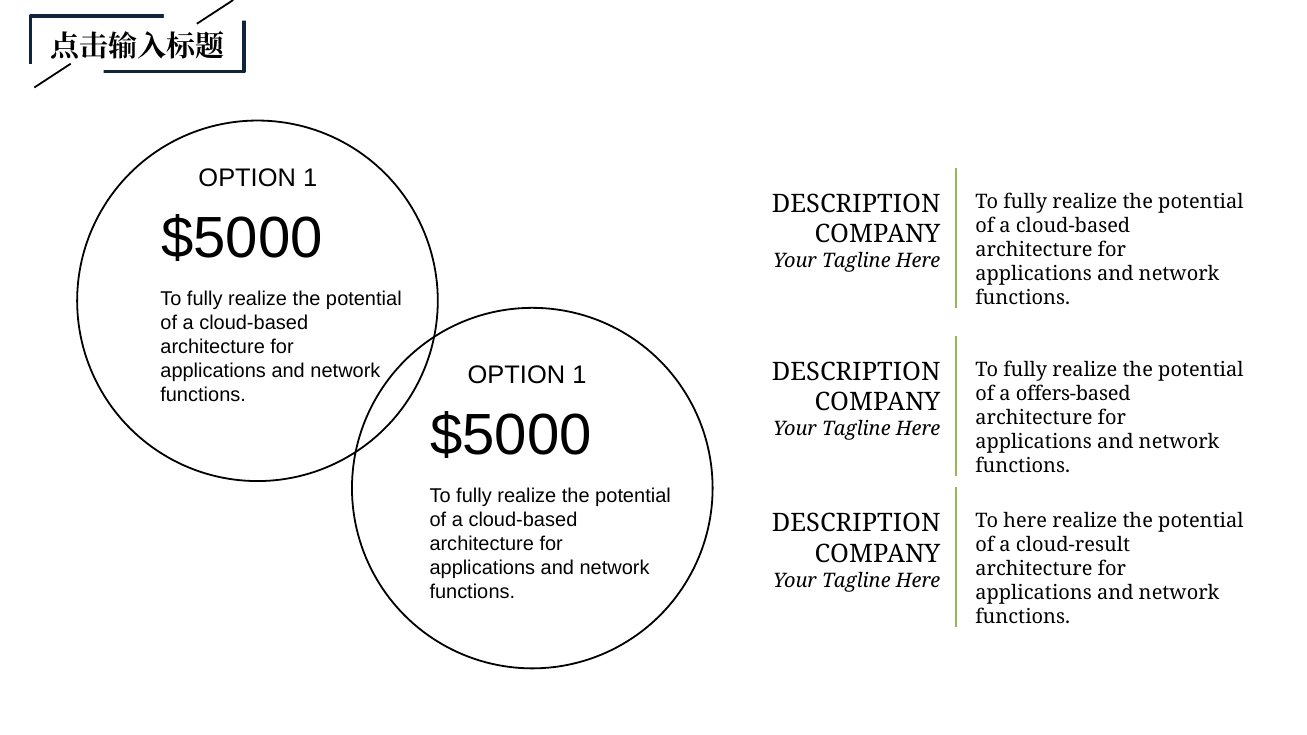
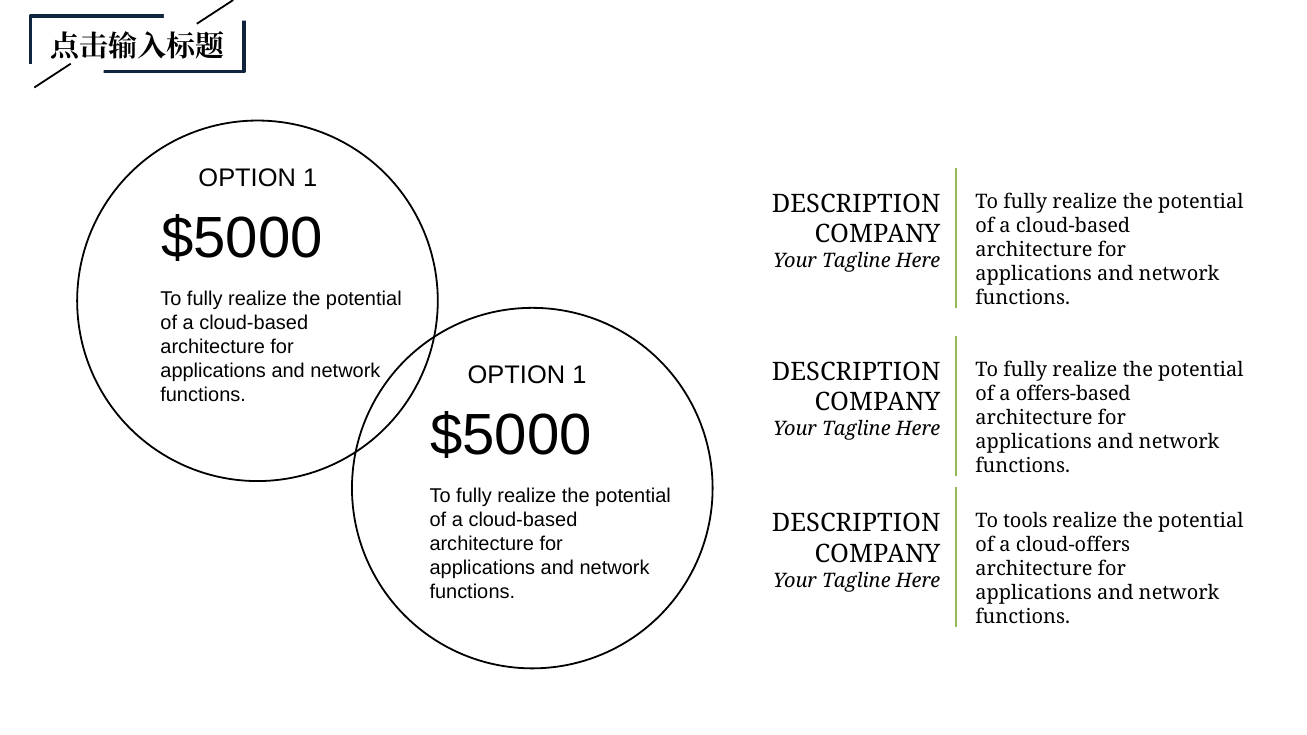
To here: here -> tools
cloud-result: cloud-result -> cloud-offers
